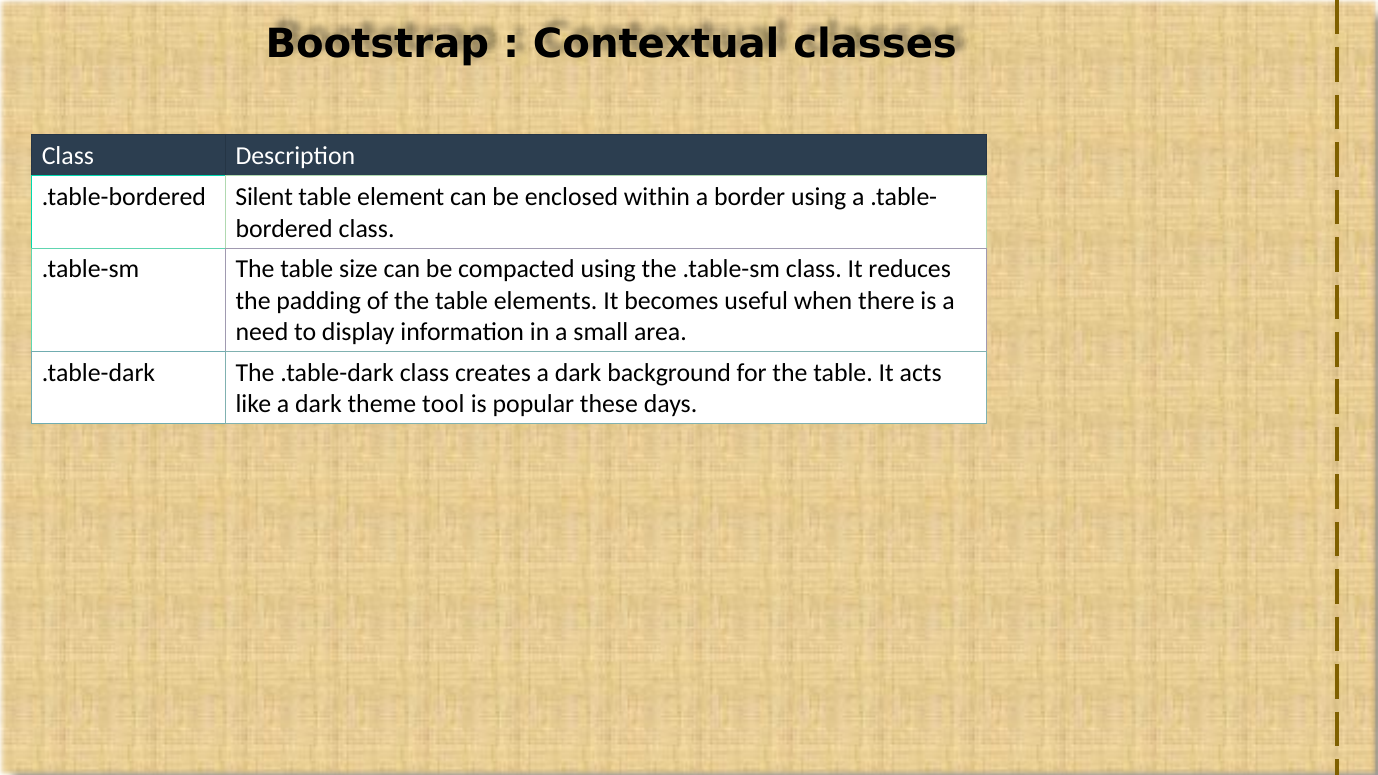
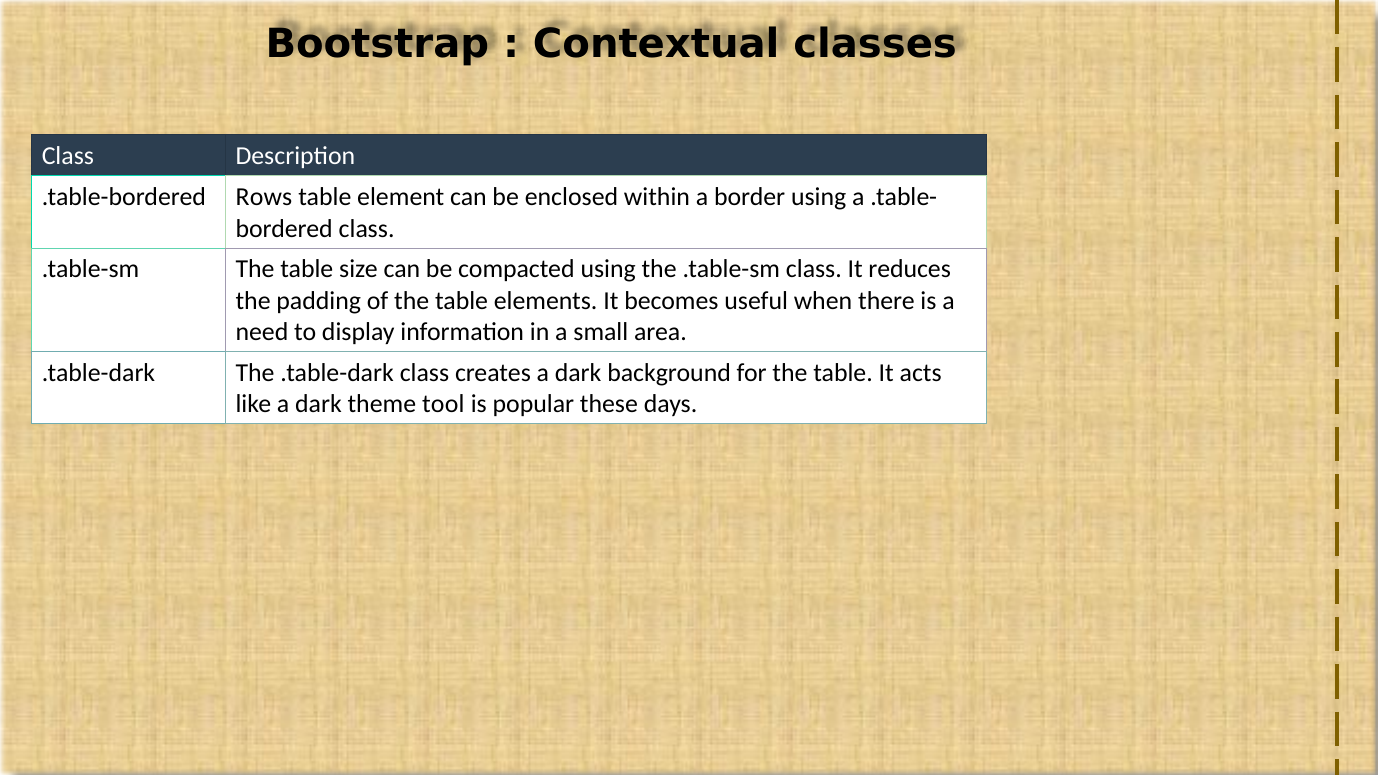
Silent: Silent -> Rows
